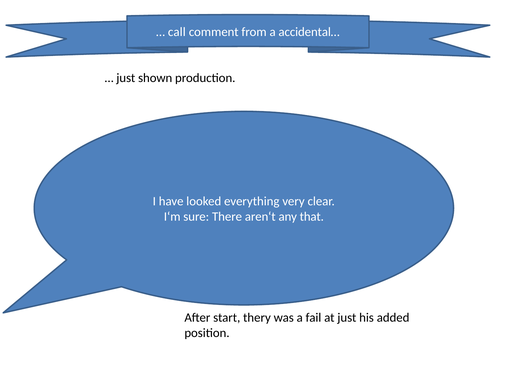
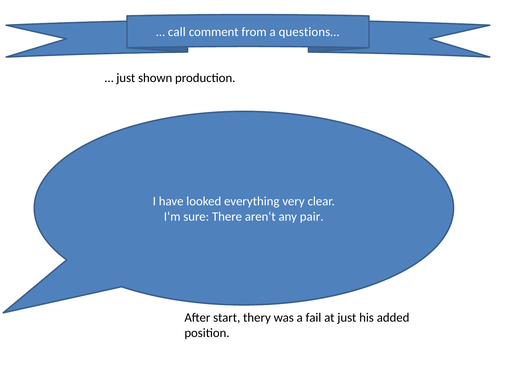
accidental…: accidental… -> questions…
that: that -> pair
